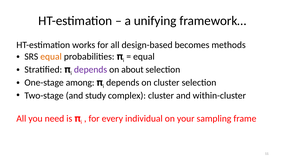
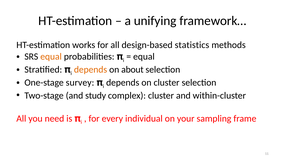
becomes: becomes -> statistics
depends at (91, 69) colour: purple -> orange
among: among -> survey
